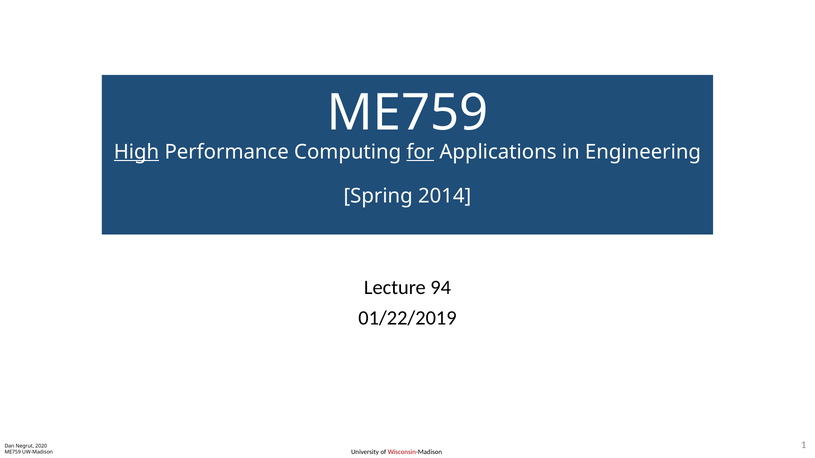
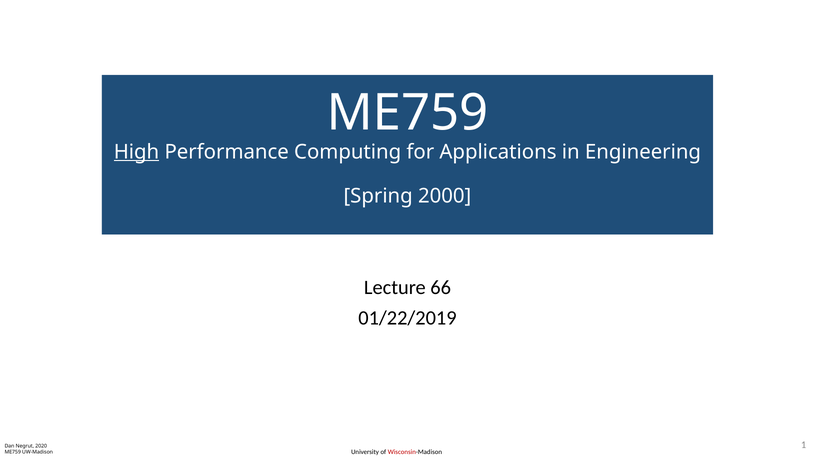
for underline: present -> none
2014: 2014 -> 2000
94: 94 -> 66
